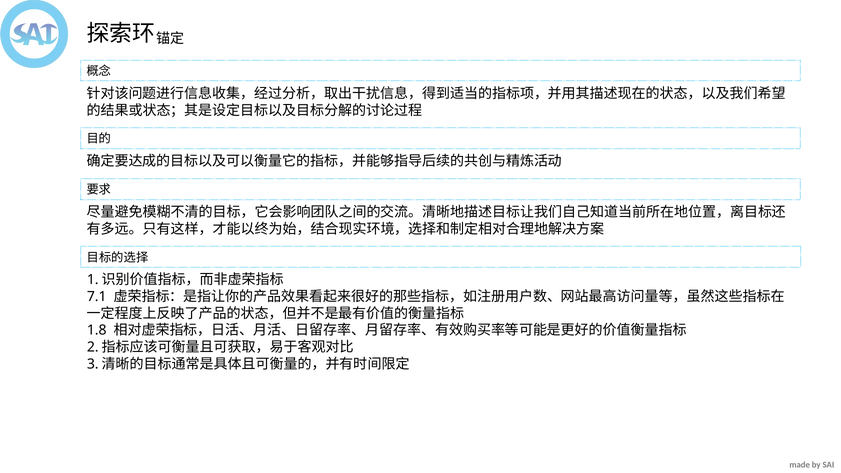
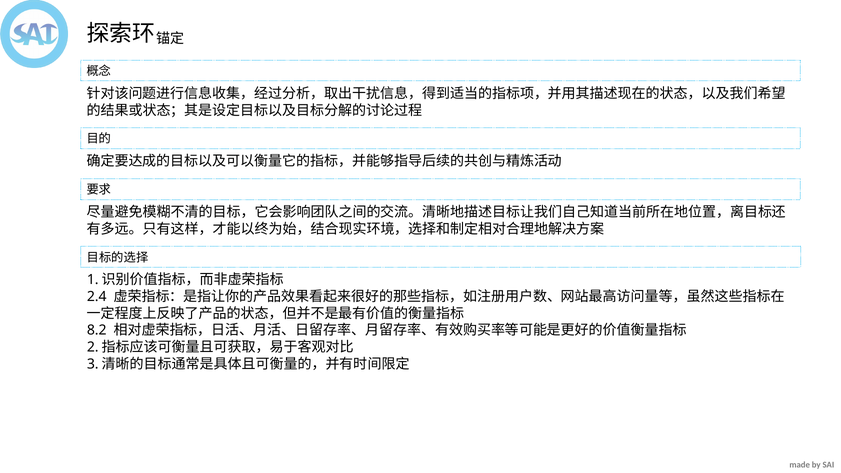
7.1: 7.1 -> 2.4
1.8: 1.8 -> 8.2
